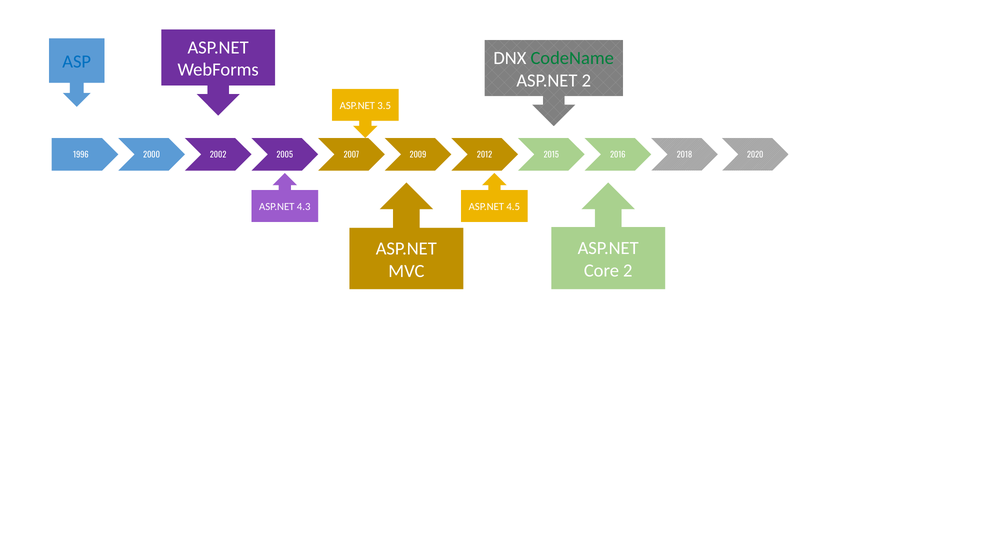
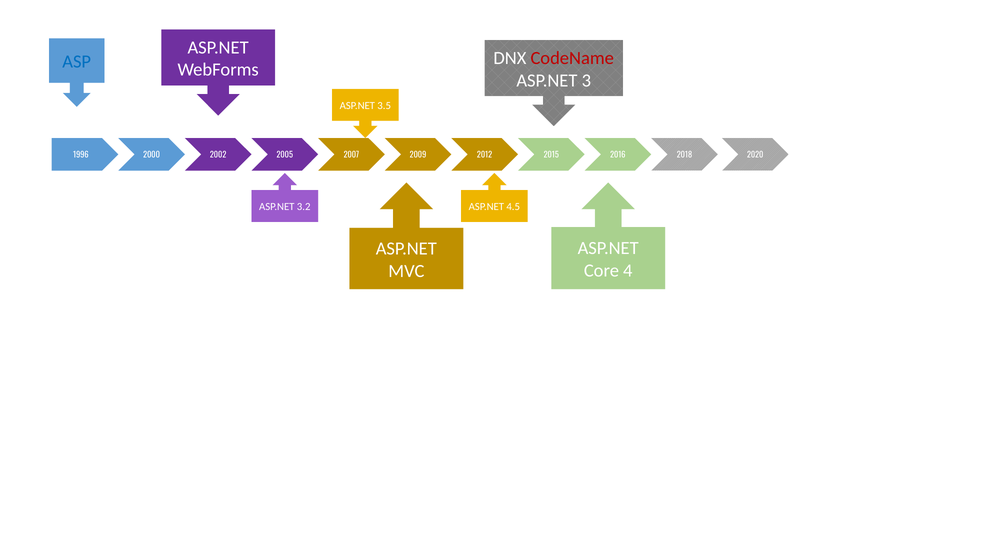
CodeName colour: green -> red
ASP.NET 2: 2 -> 3
4.3: 4.3 -> 3.2
Core 2: 2 -> 4
